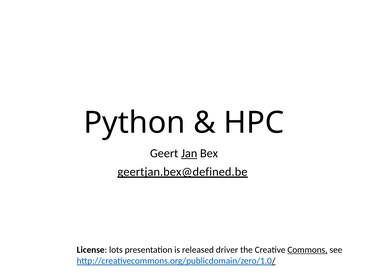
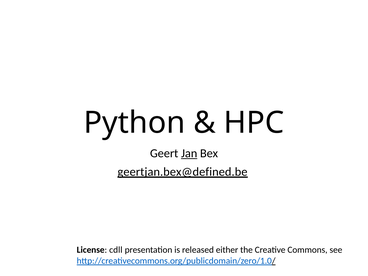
lots: lots -> cdll
driver: driver -> either
Commons underline: present -> none
